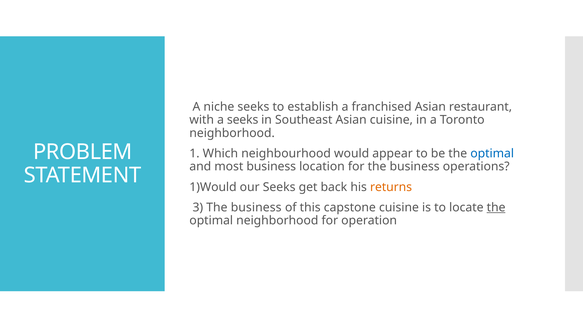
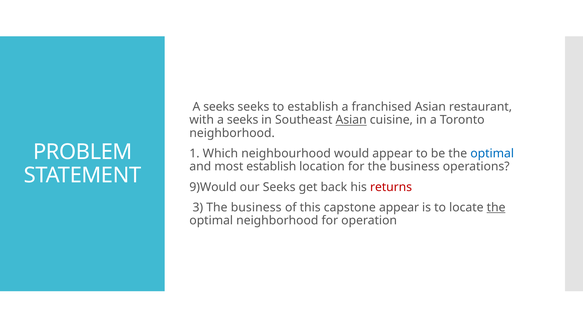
niche at (219, 107): niche -> seeks
Asian at (351, 120) underline: none -> present
most business: business -> establish
1)Would: 1)Would -> 9)Would
returns colour: orange -> red
capstone cuisine: cuisine -> appear
